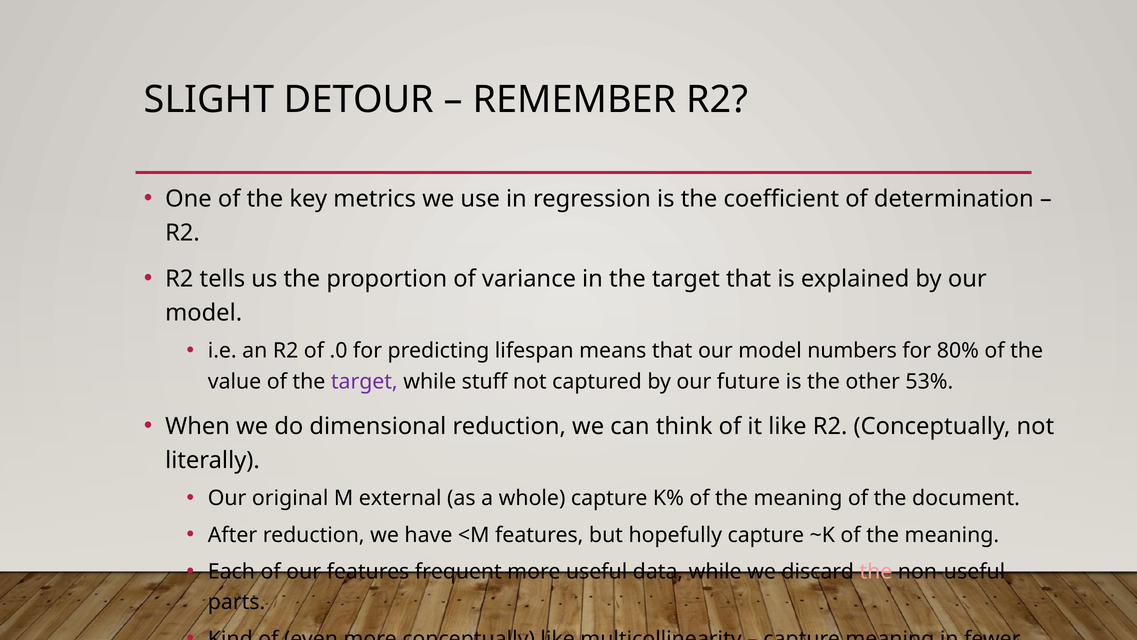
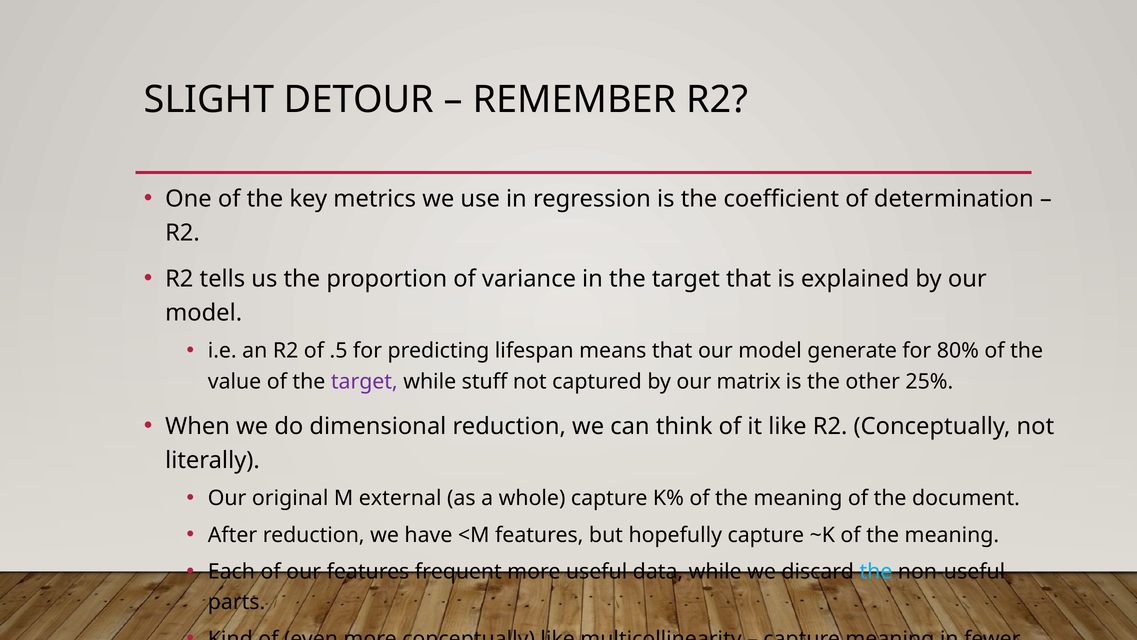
.0: .0 -> .5
numbers: numbers -> generate
future: future -> matrix
53%: 53% -> 25%
the at (876, 571) colour: pink -> light blue
